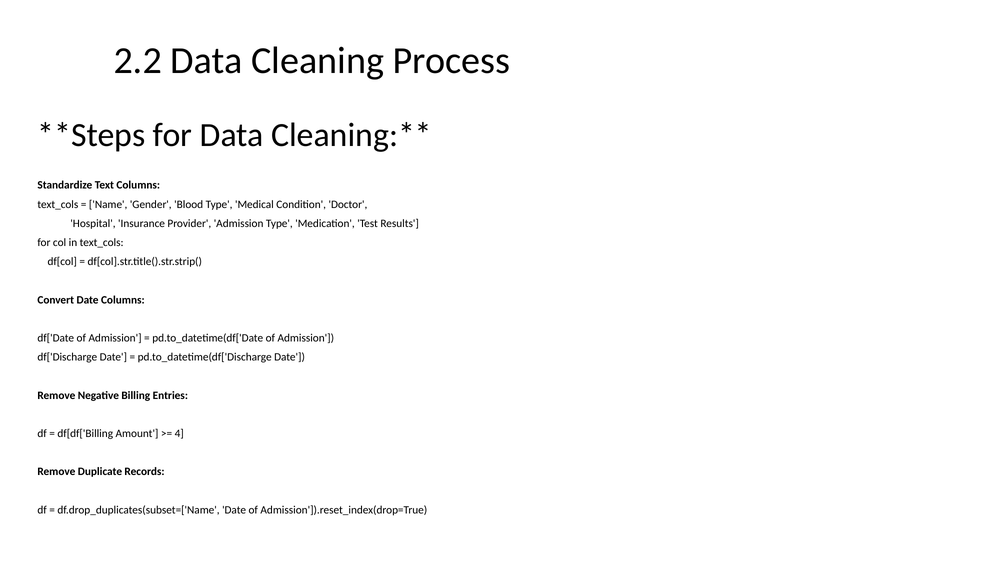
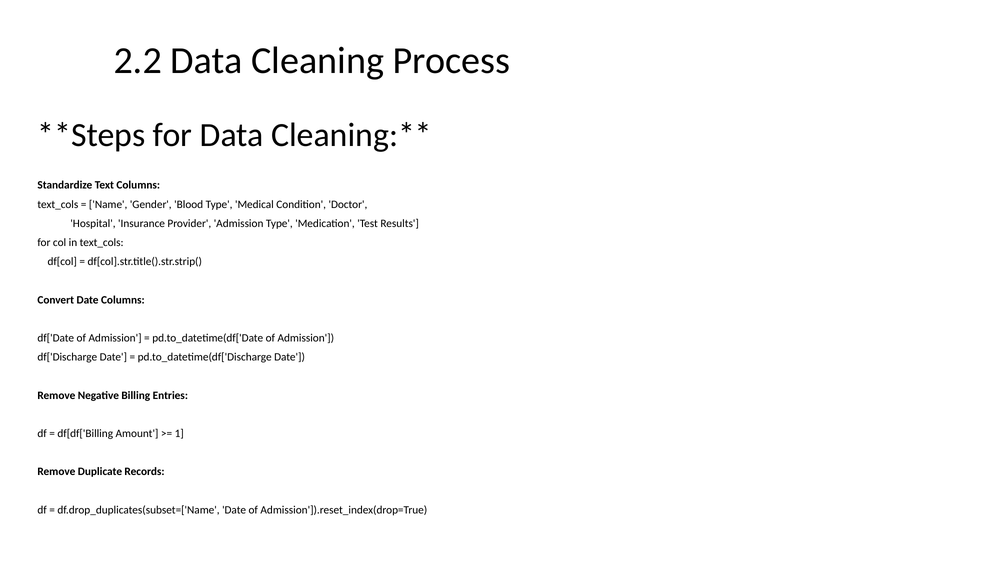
4: 4 -> 1
